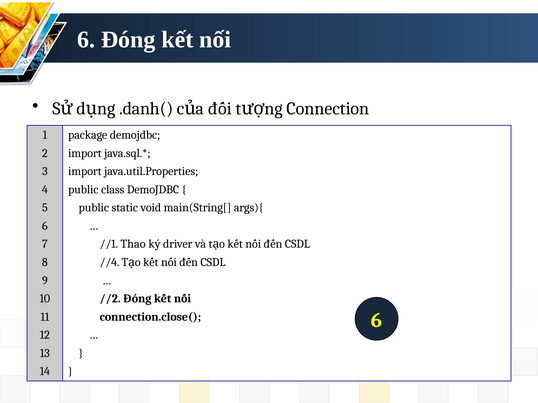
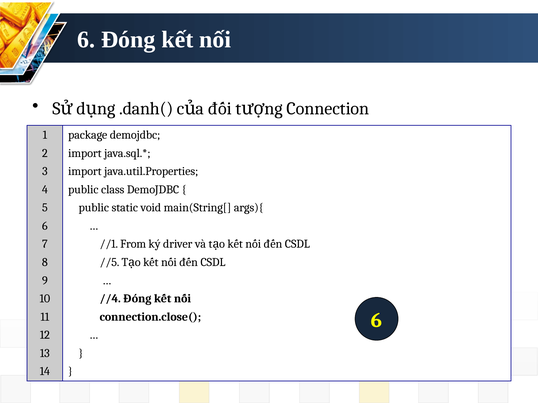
Thao: Thao -> From
//4: //4 -> //5
//2: //2 -> //4
